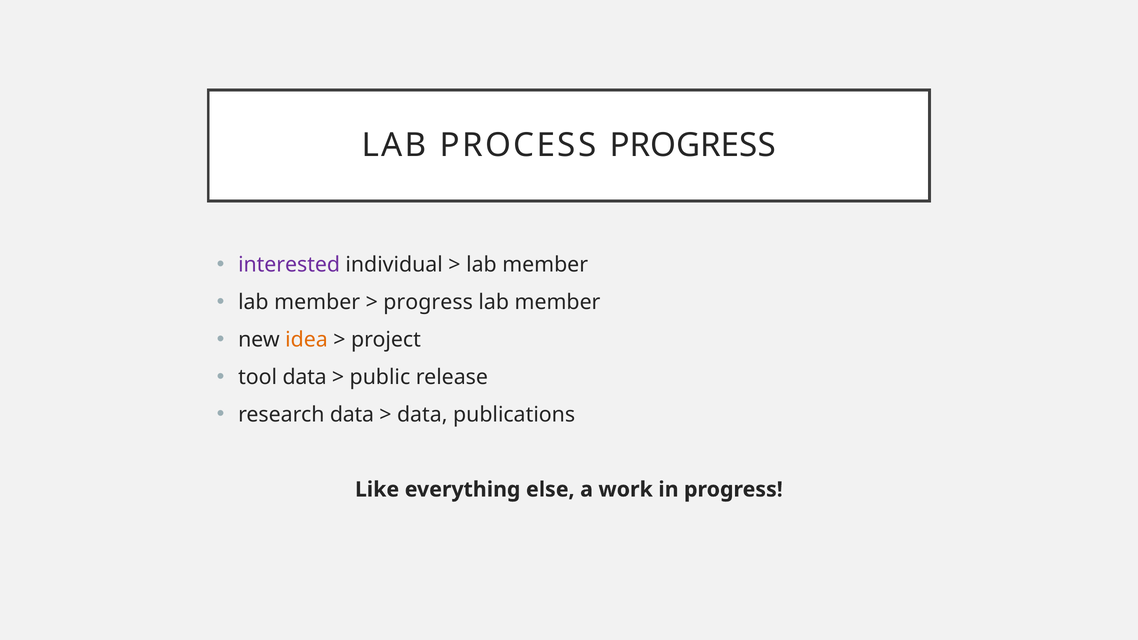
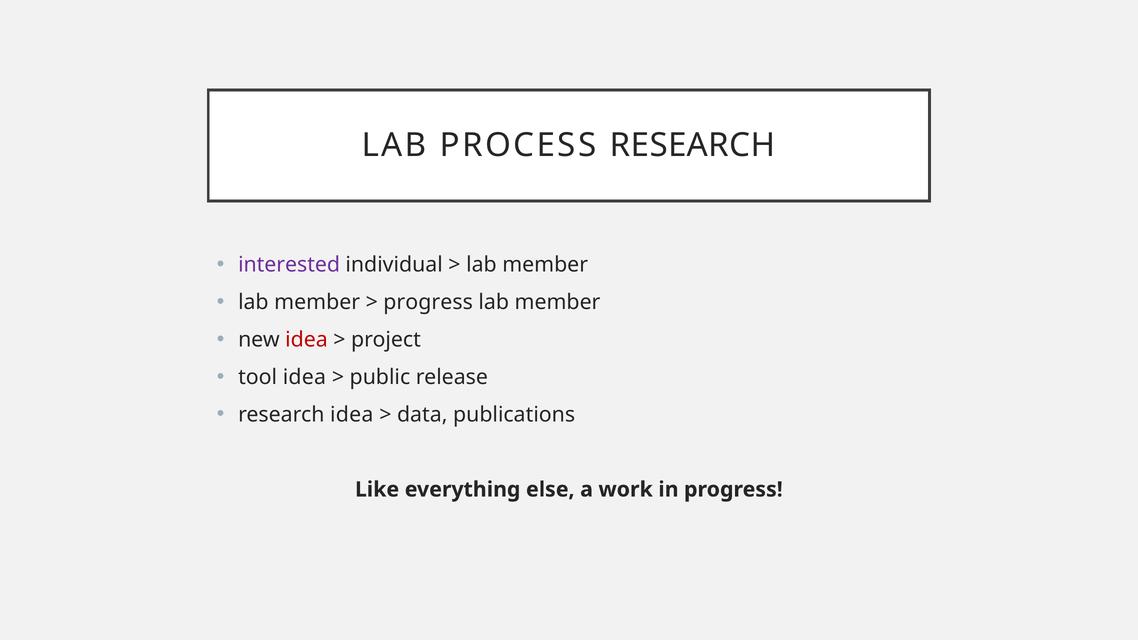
PROCESS PROGRESS: PROGRESS -> RESEARCH
idea at (307, 340) colour: orange -> red
tool data: data -> idea
research data: data -> idea
